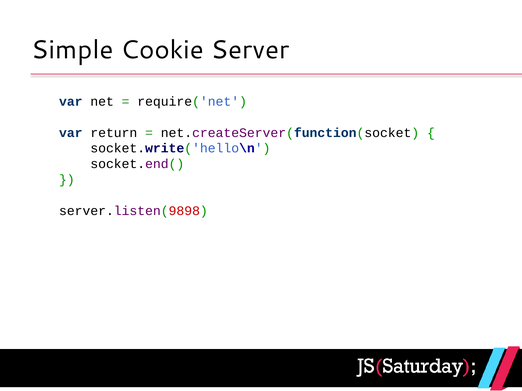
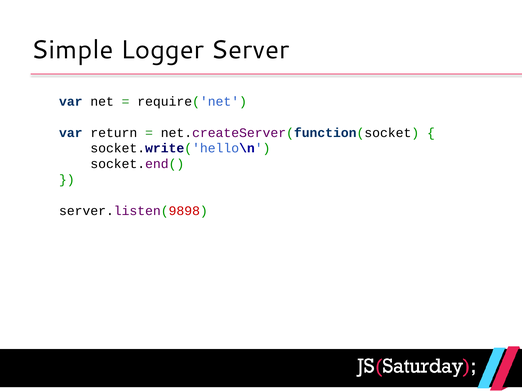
Cookie: Cookie -> Logger
